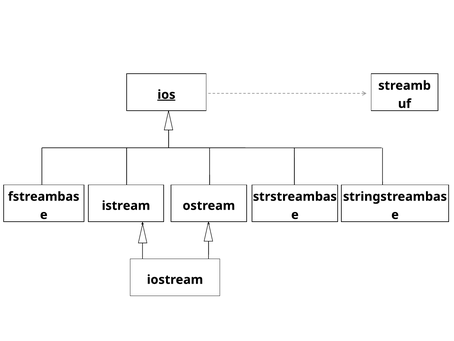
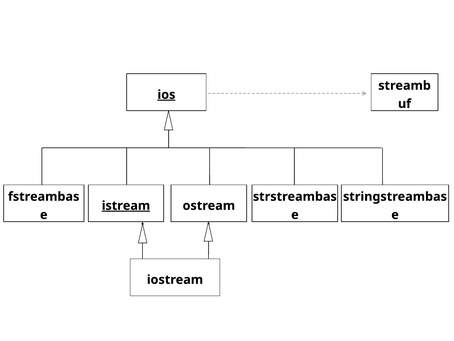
istream underline: none -> present
